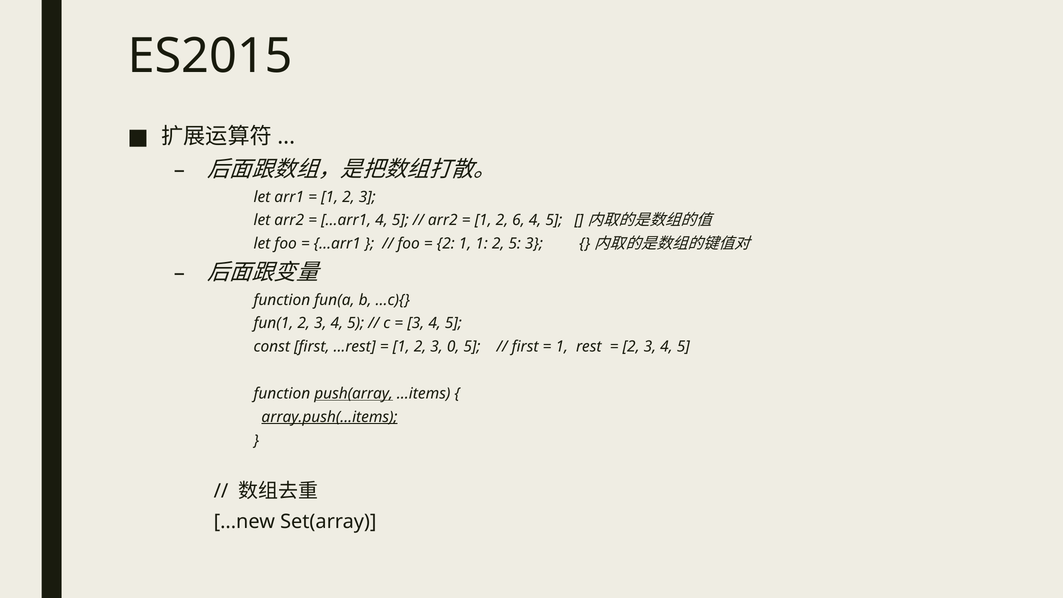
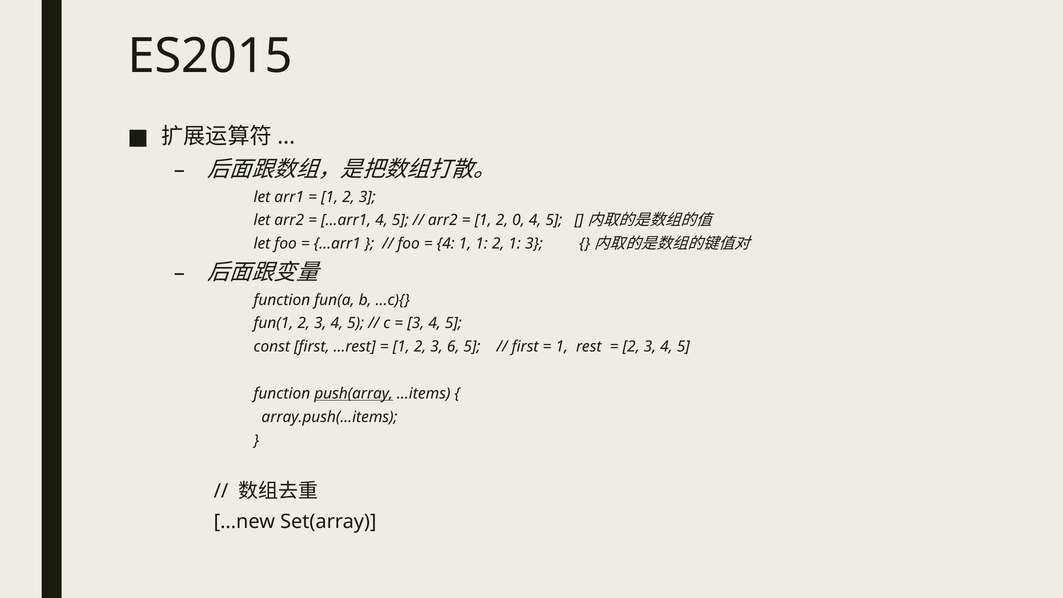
6: 6 -> 0
2 at (446, 244): 2 -> 4
2 5: 5 -> 1
0: 0 -> 6
array.push(...items underline: present -> none
